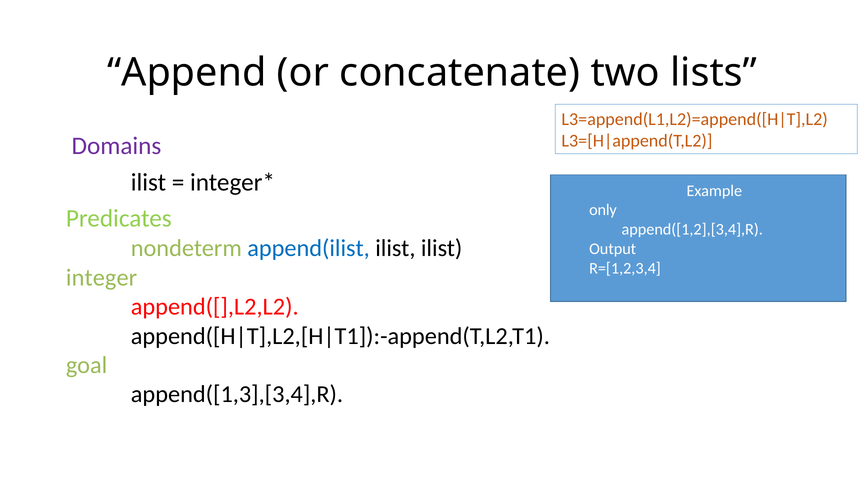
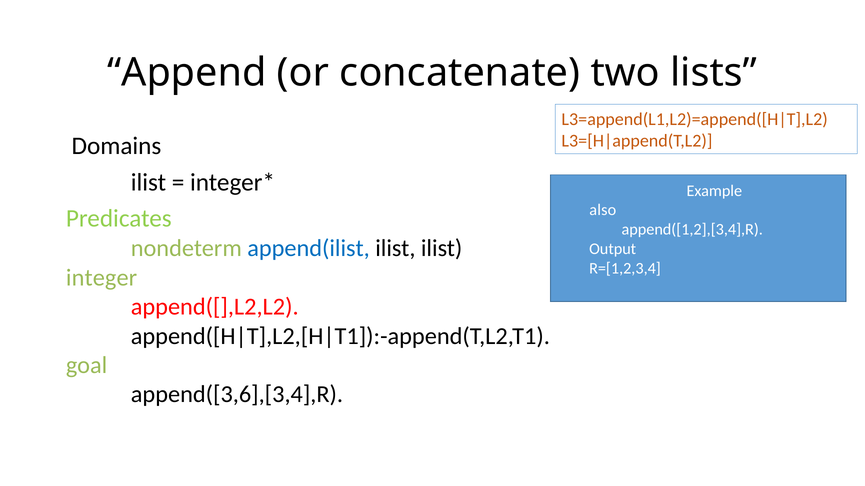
Domains colour: purple -> black
only: only -> also
append([1,3],[3,4],R: append([1,3],[3,4],R -> append([3,6],[3,4],R
